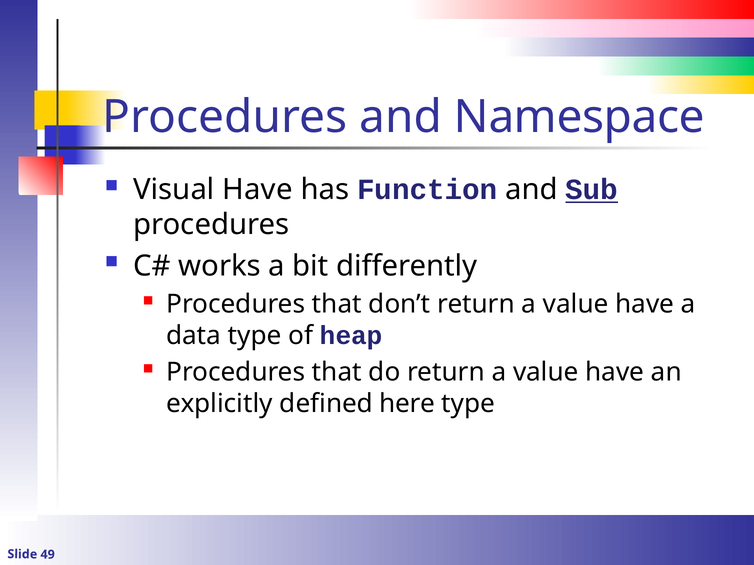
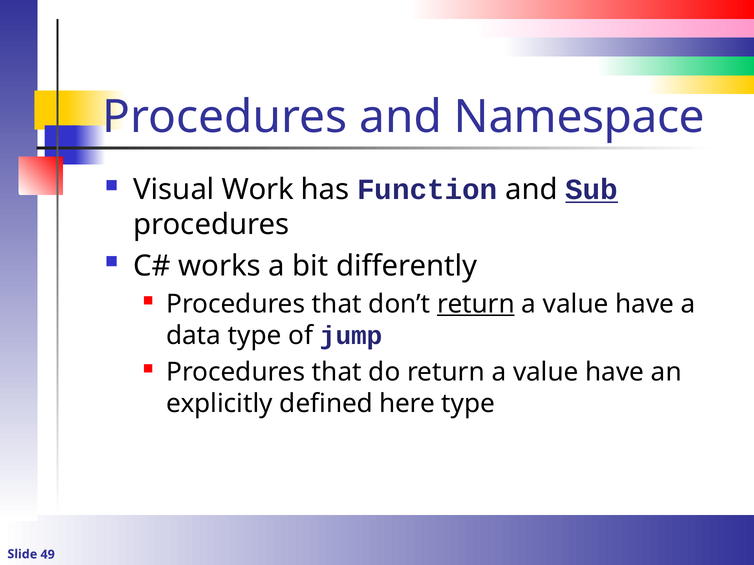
Visual Have: Have -> Work
return at (476, 304) underline: none -> present
heap: heap -> jump
